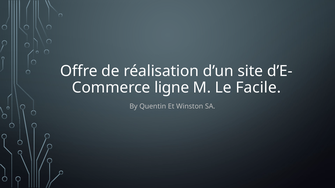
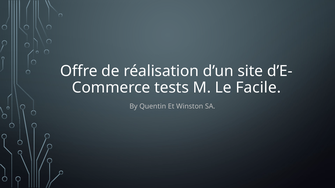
ligne: ligne -> tests
